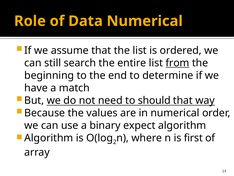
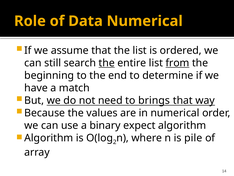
the at (107, 63) underline: none -> present
should: should -> brings
first: first -> pile
